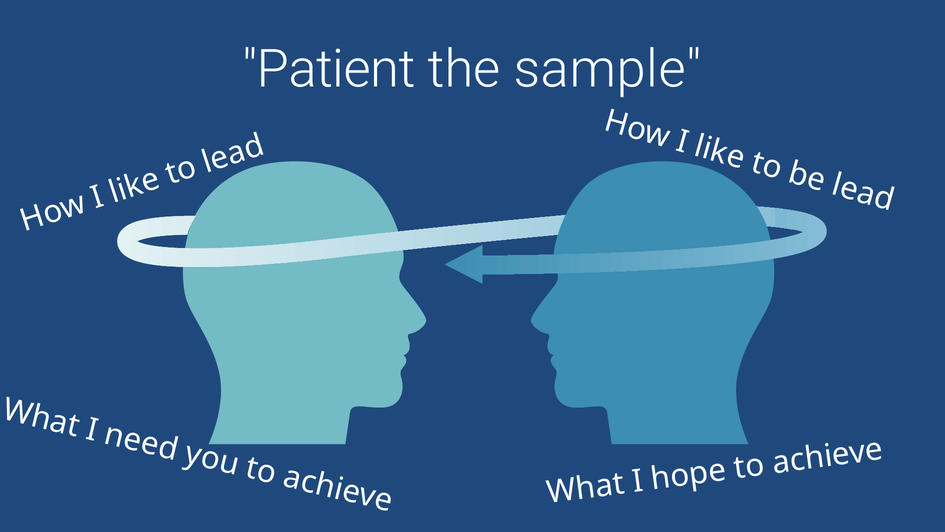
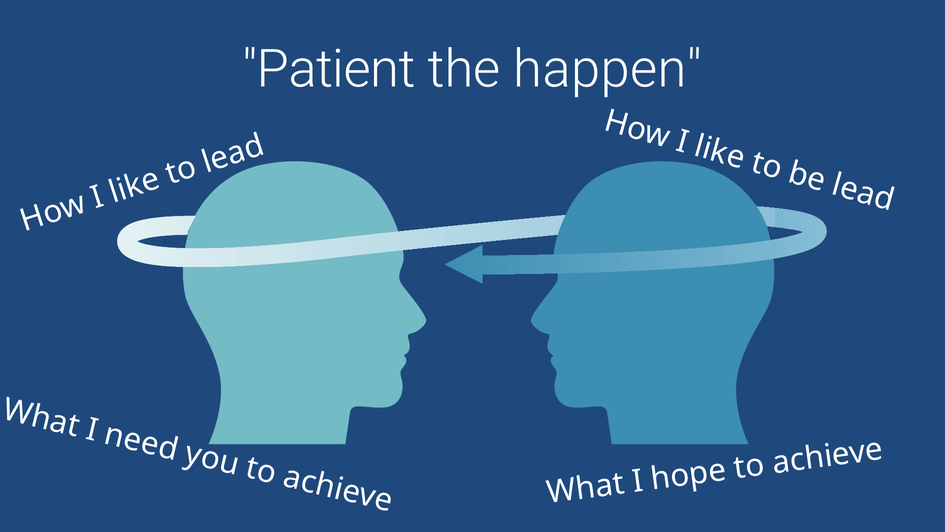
sample: sample -> happen
